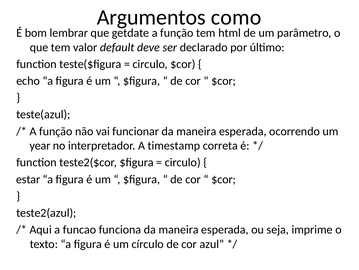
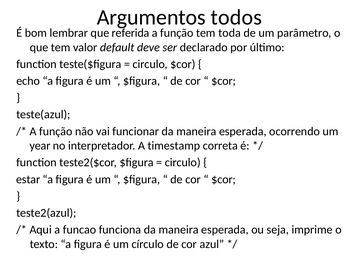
como: como -> todos
getdate: getdate -> referida
html: html -> toda
